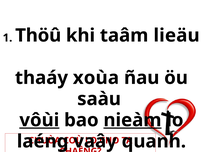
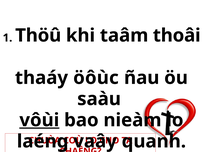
lieäu: lieäu -> thoâi
xoùa: xoùa -> öôùc
nieàm underline: present -> none
